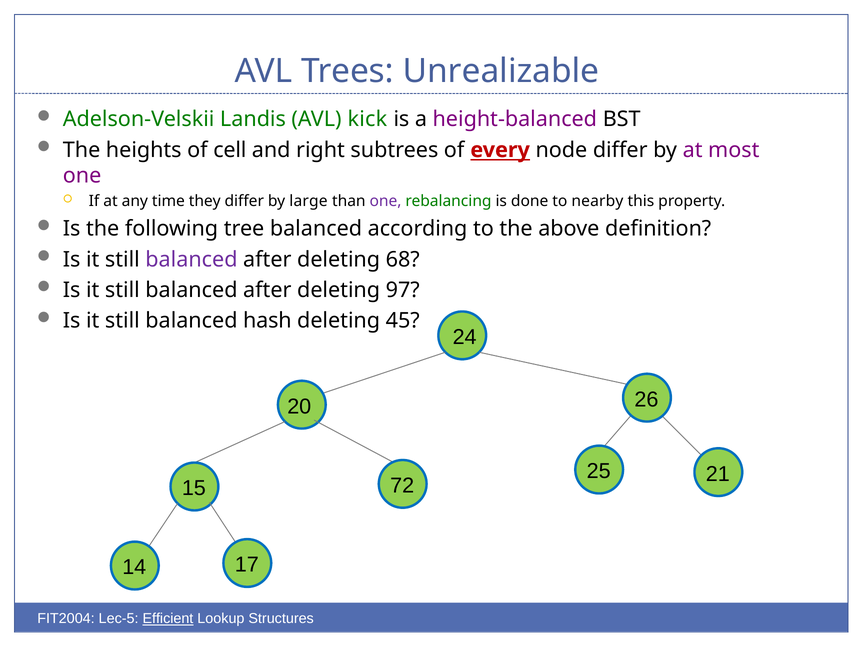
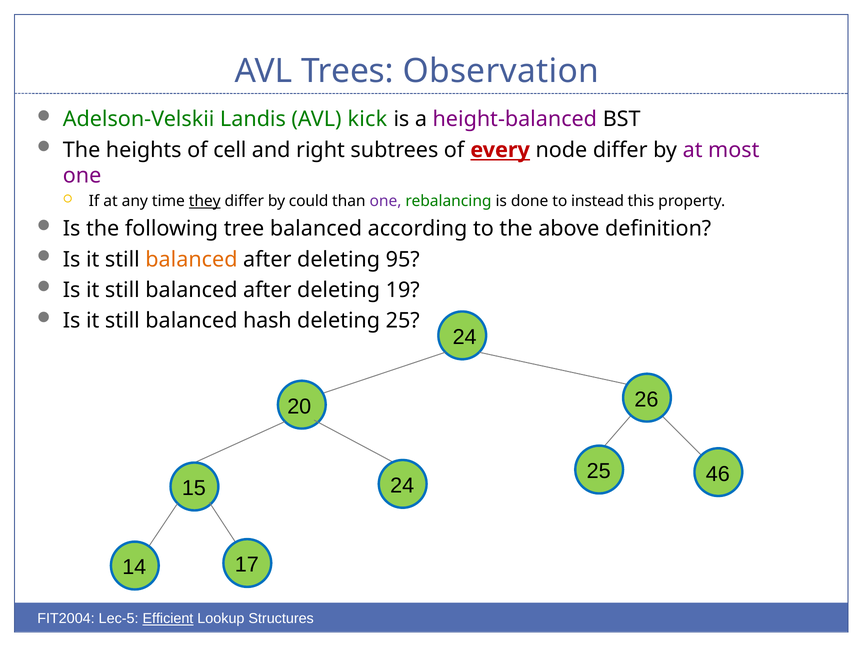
Unrealizable: Unrealizable -> Observation
they underline: none -> present
large: large -> could
nearby: nearby -> instead
balanced at (191, 260) colour: purple -> orange
68: 68 -> 95
97: 97 -> 19
deleting 45: 45 -> 25
21: 21 -> 46
15 72: 72 -> 24
